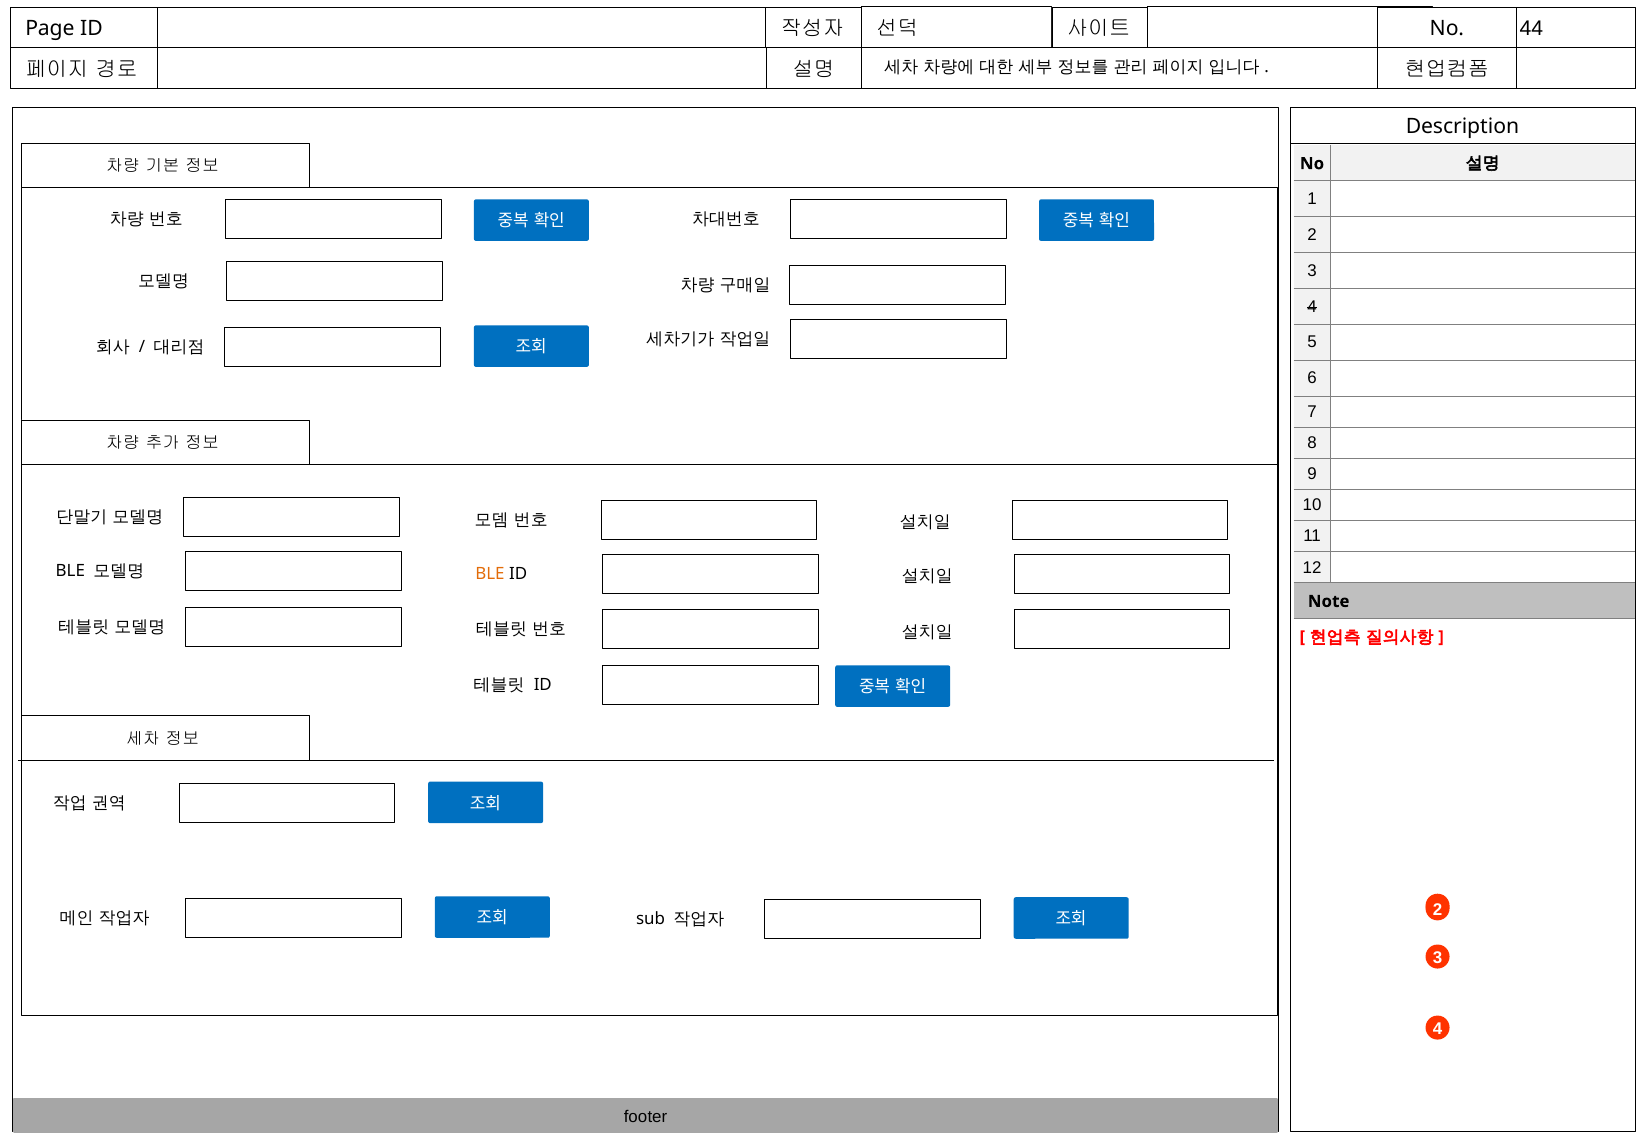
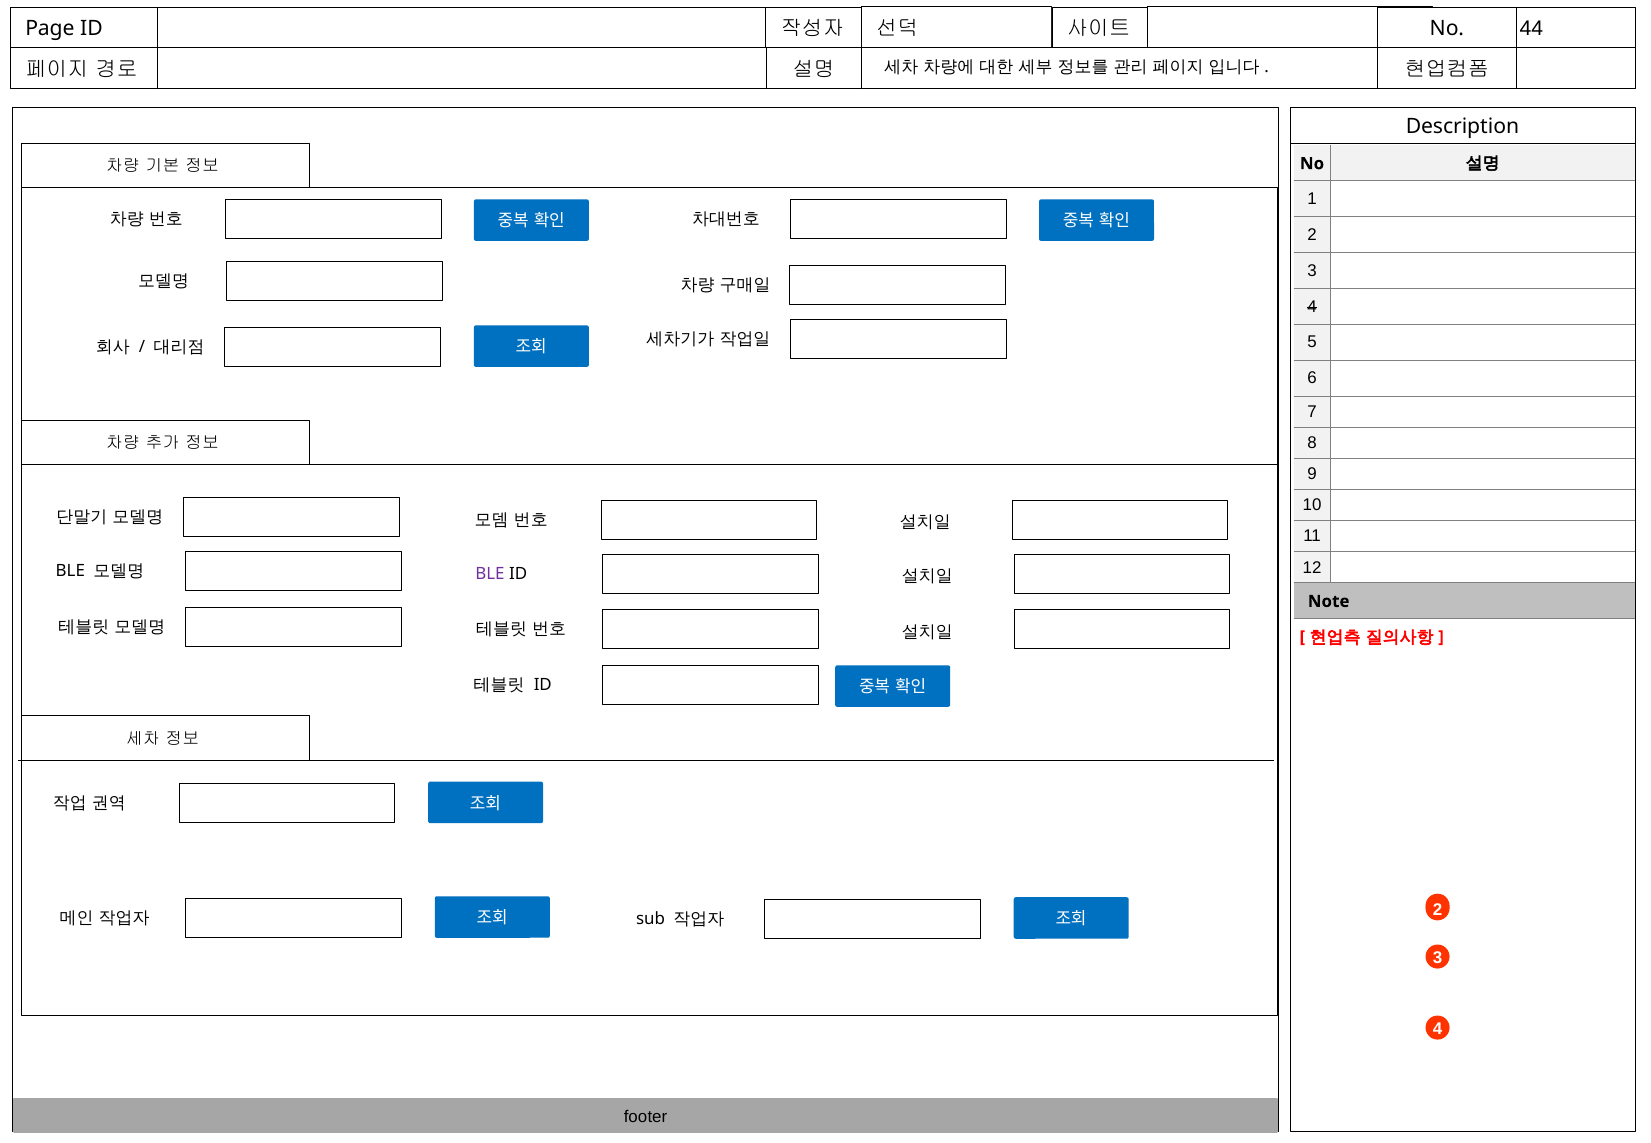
BLE at (490, 574) colour: orange -> purple
